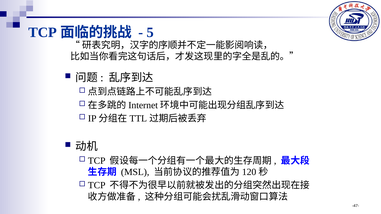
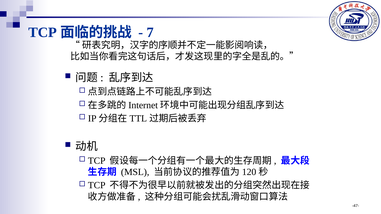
5: 5 -> 7
